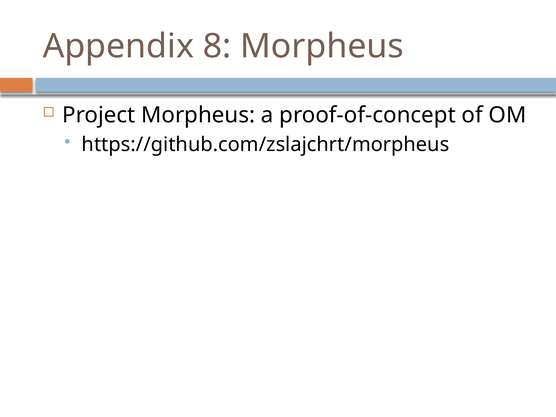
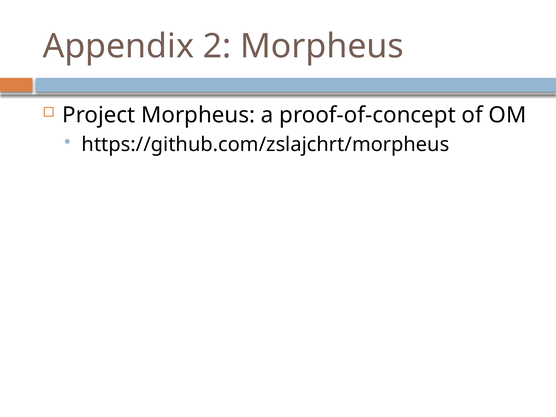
8: 8 -> 2
